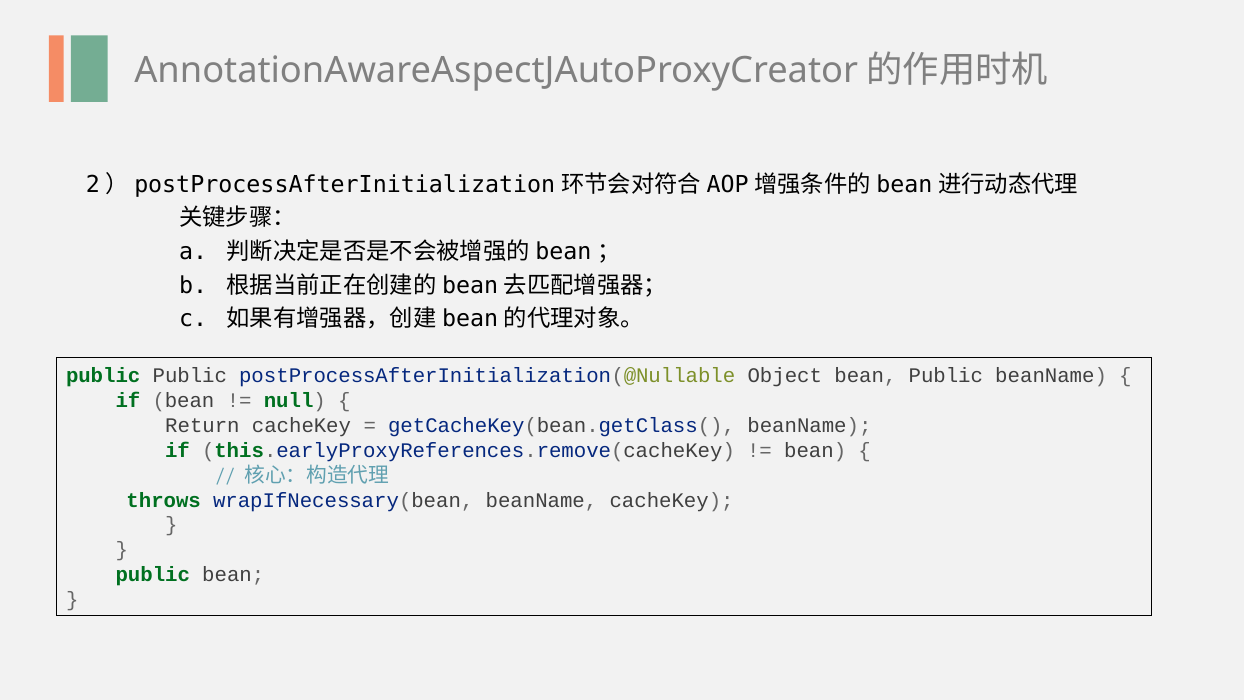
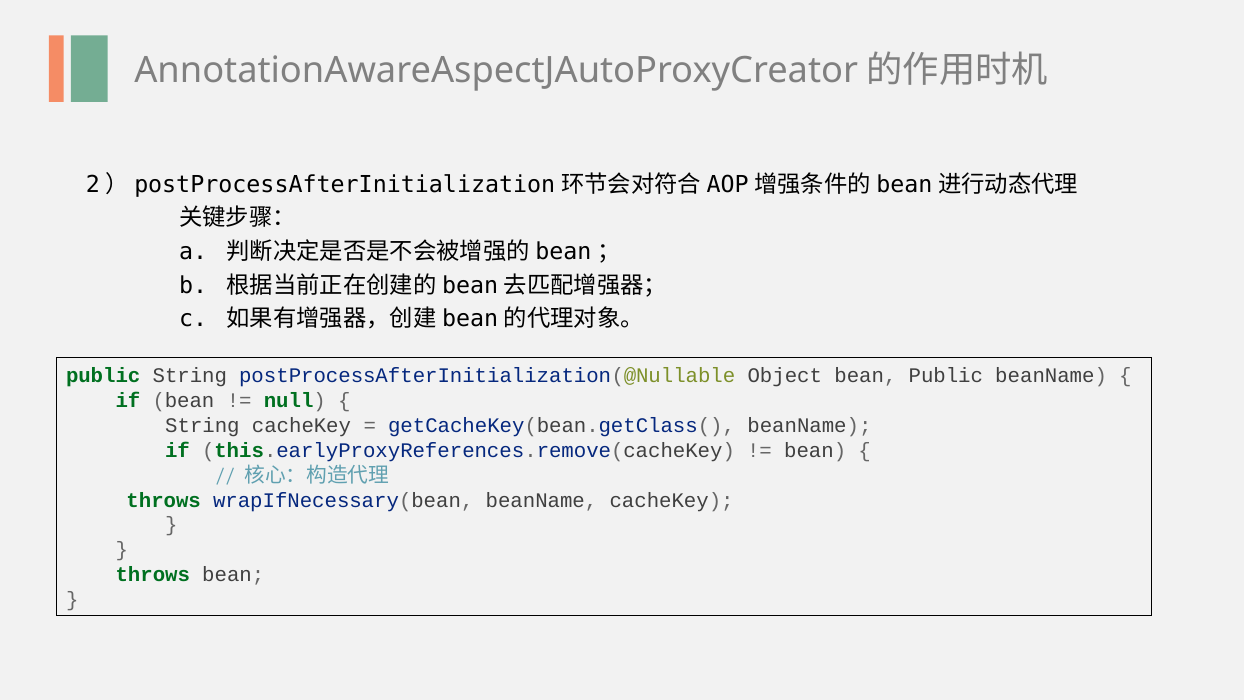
public Public: Public -> String
Return at (202, 425): Return -> String
public at (153, 575): public -> throws
